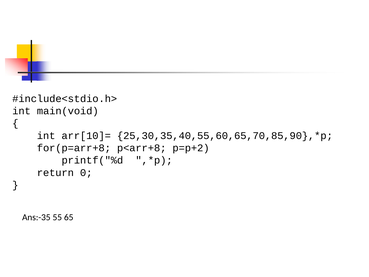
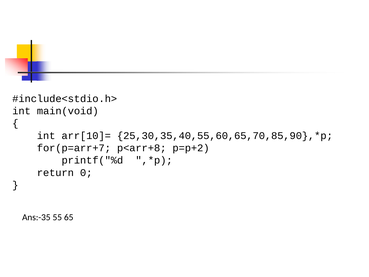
for(p=arr+8: for(p=arr+8 -> for(p=arr+7
